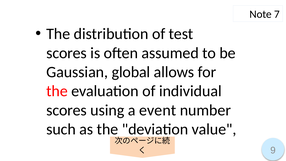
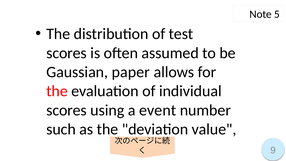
7: 7 -> 5
global: global -> paper
